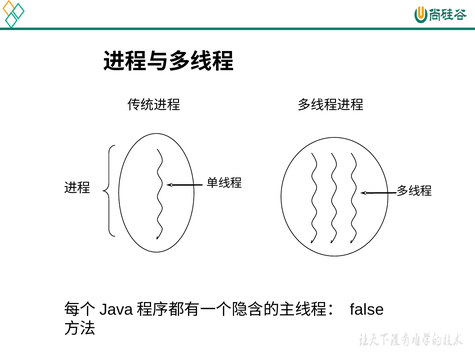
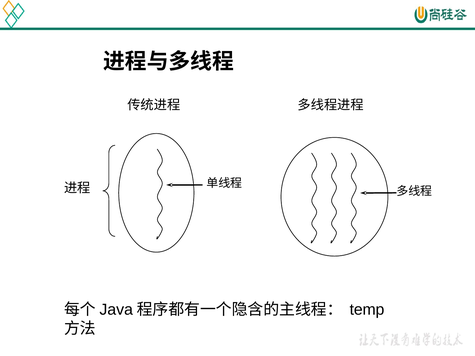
false: false -> temp
